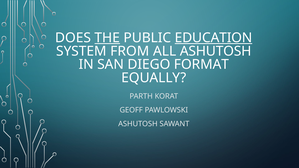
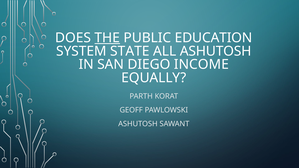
EDUCATION underline: present -> none
FROM: FROM -> STATE
FORMAT: FORMAT -> INCOME
